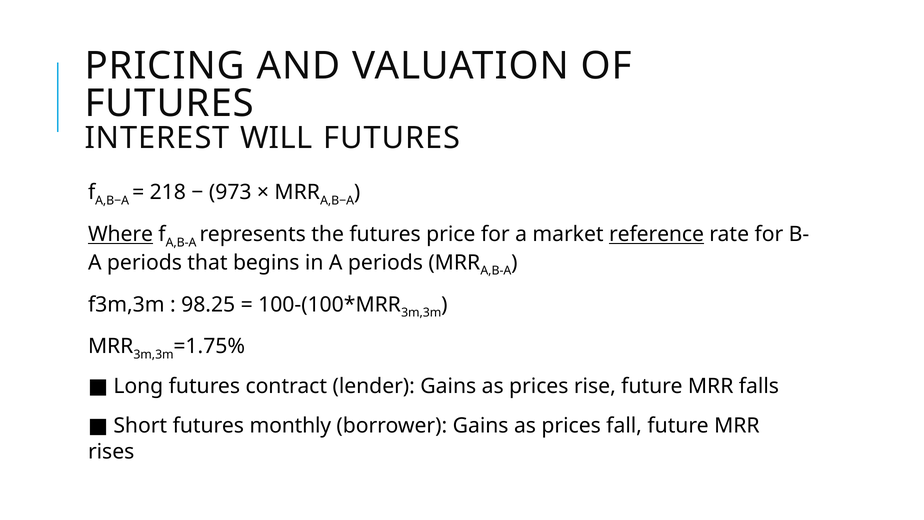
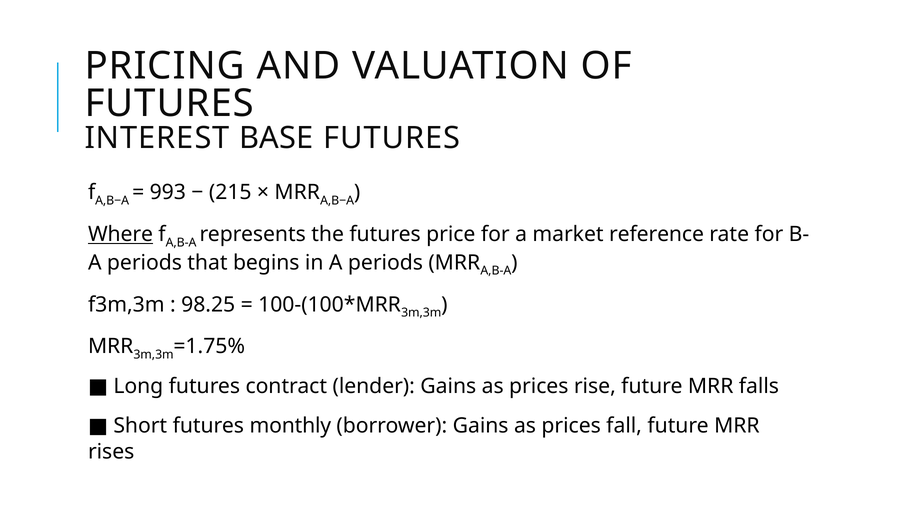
WILL: WILL -> BASE
218: 218 -> 993
973: 973 -> 215
reference underline: present -> none
